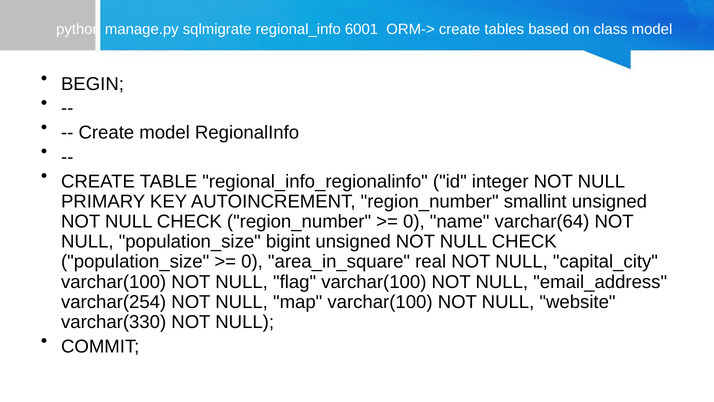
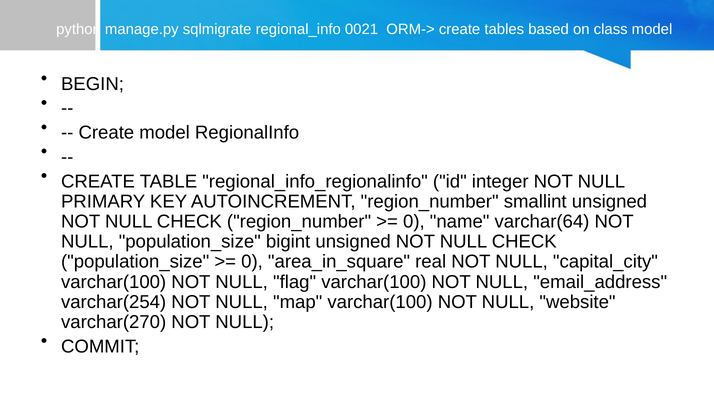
6001: 6001 -> 0021
varchar(330: varchar(330 -> varchar(270
